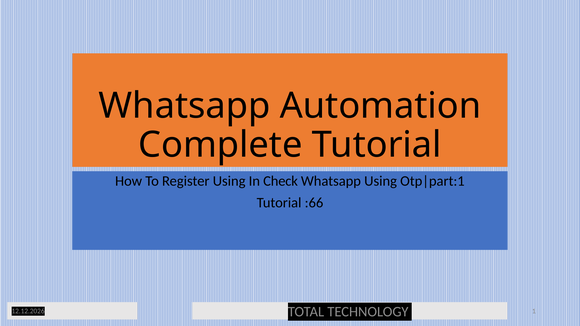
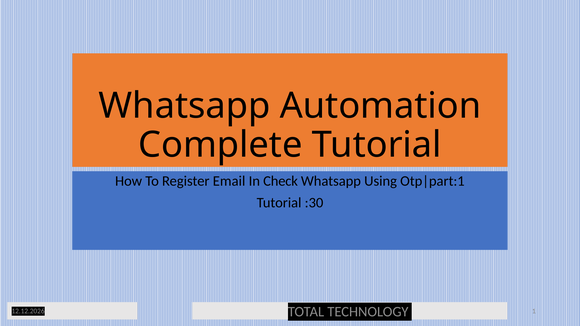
Register Using: Using -> Email
:66: :66 -> :30
